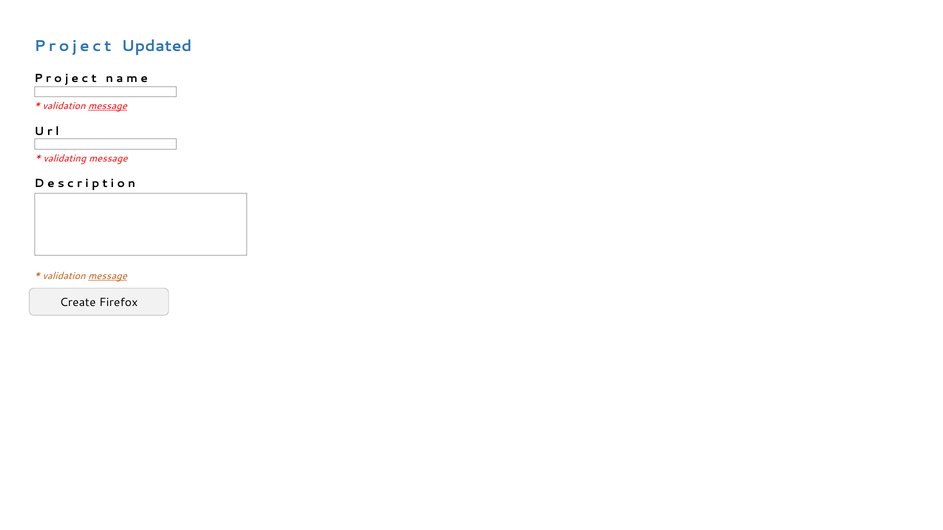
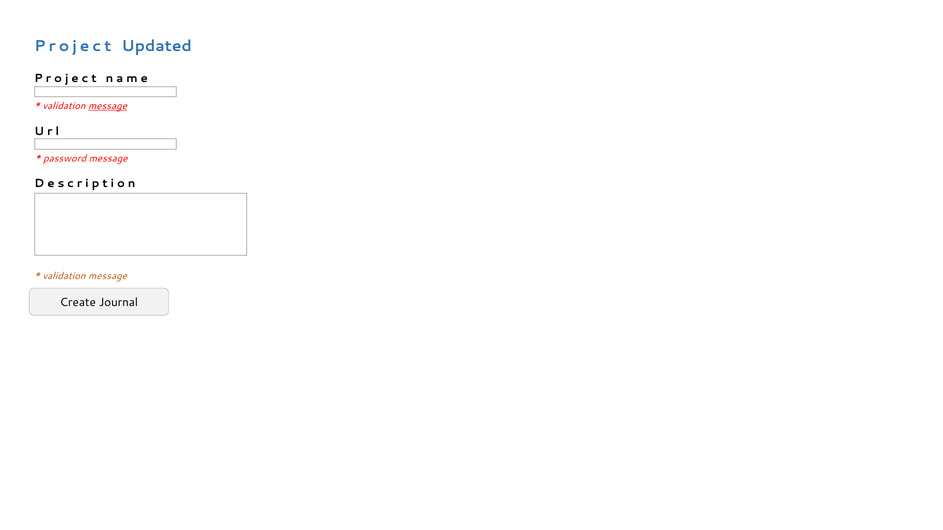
validating: validating -> password
message at (108, 276) underline: present -> none
Firefox: Firefox -> Journal
